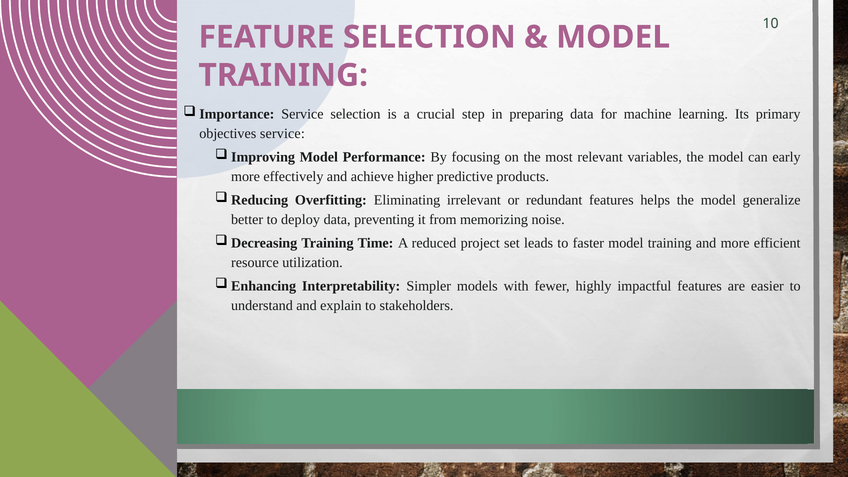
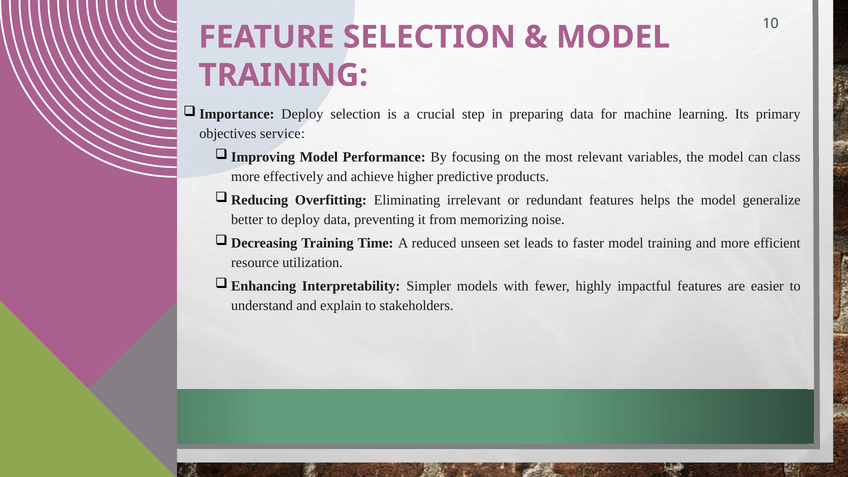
Service at (302, 114): Service -> Deploy
early: early -> class
project: project -> unseen
